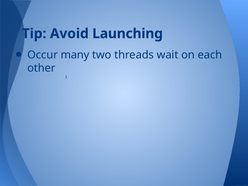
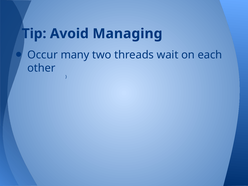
Launching: Launching -> Managing
